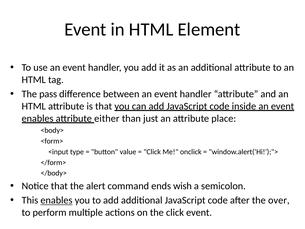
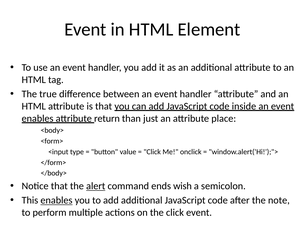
pass: pass -> true
either: either -> return
alert underline: none -> present
over: over -> note
